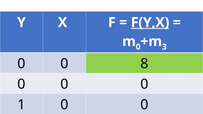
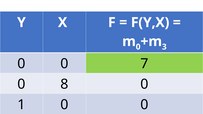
F(Y,X underline: present -> none
8: 8 -> 7
0 at (64, 84): 0 -> 8
